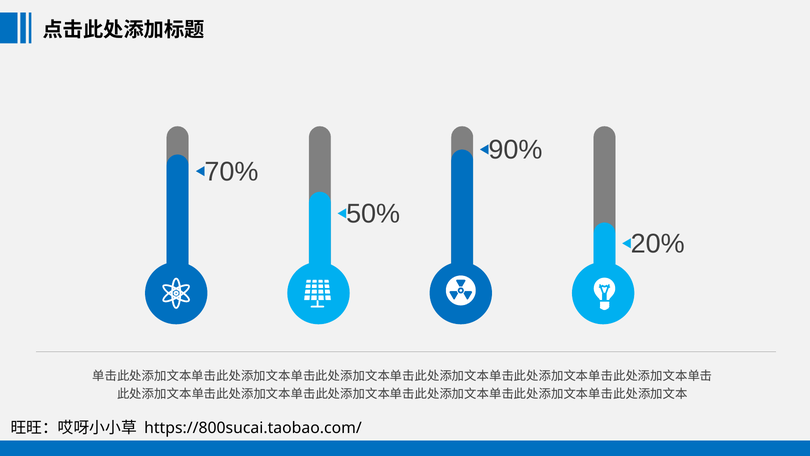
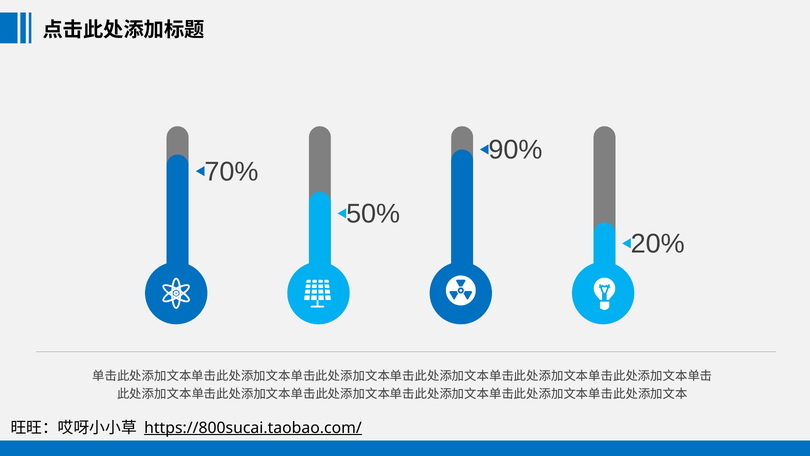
https://800sucai.taobao.com/ underline: none -> present
